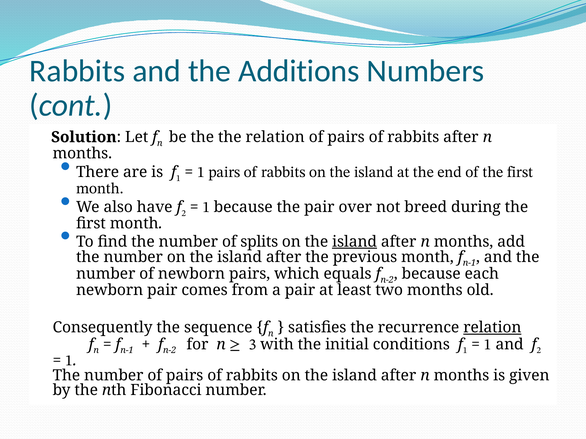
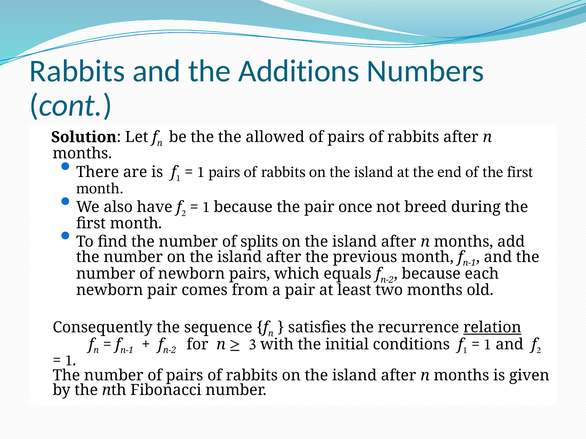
the relation: relation -> allowed
over: over -> once
island at (355, 242) underline: present -> none
